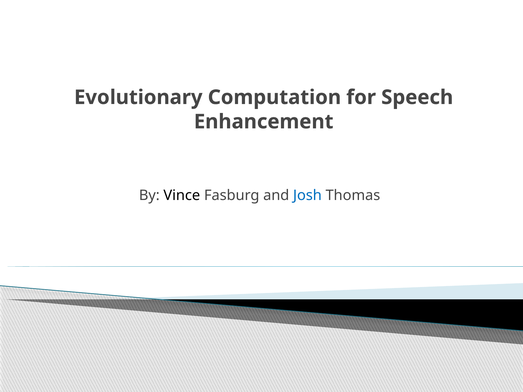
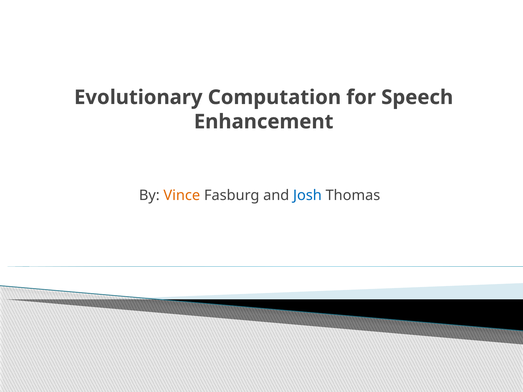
Vince colour: black -> orange
